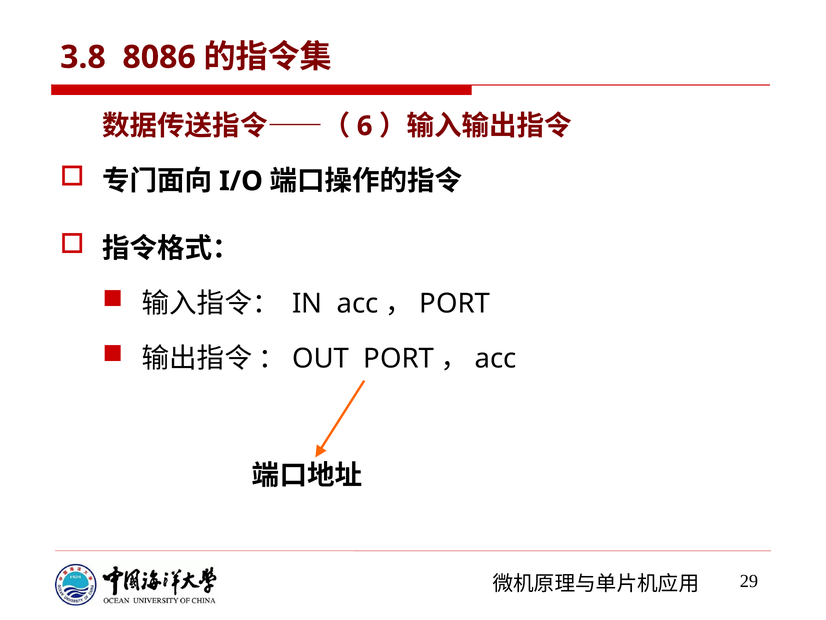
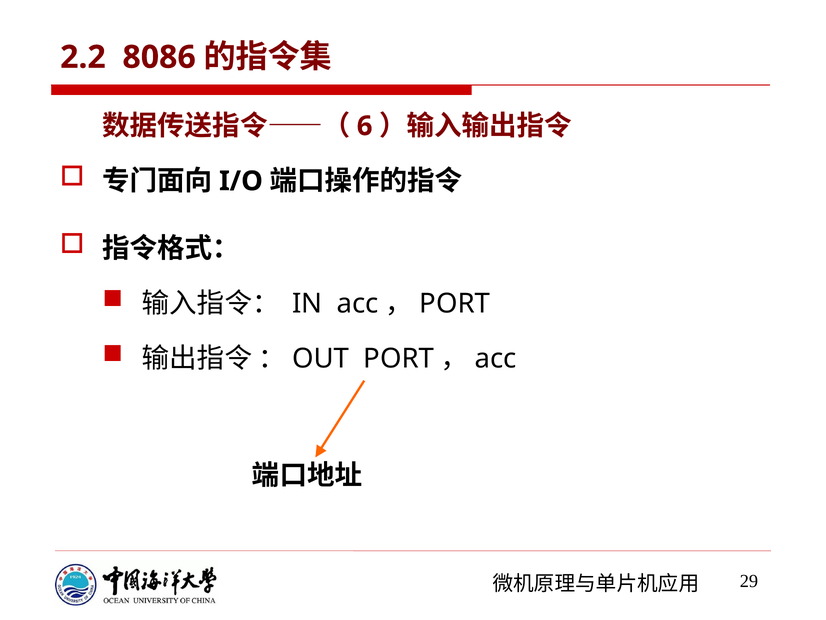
3.8: 3.8 -> 2.2
